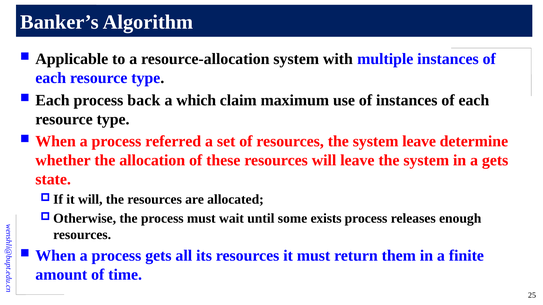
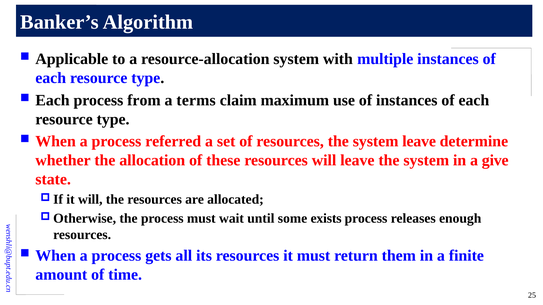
back: back -> from
which: which -> terms
a gets: gets -> give
